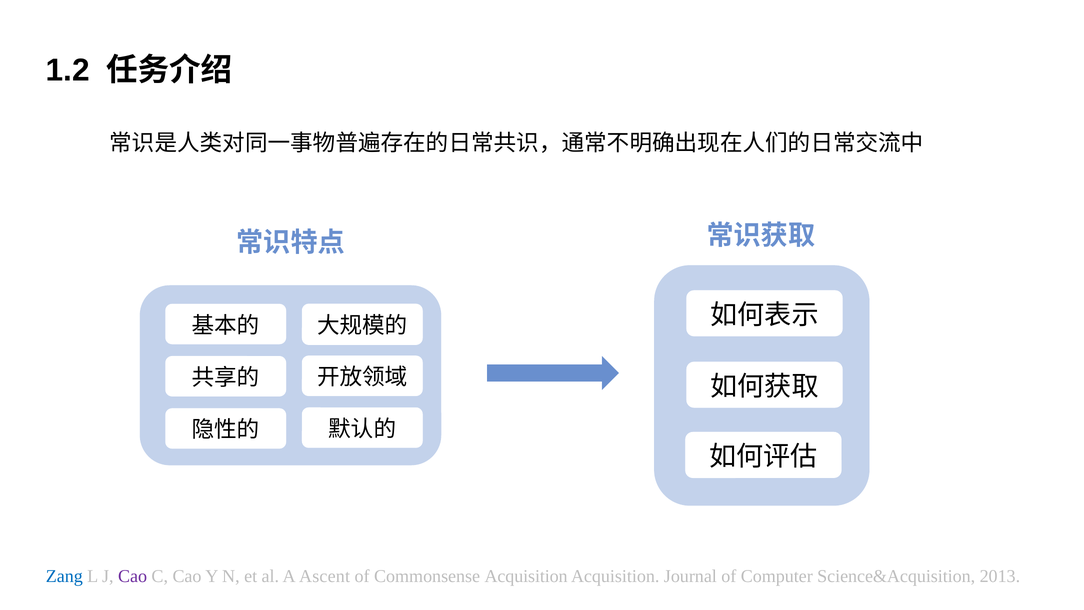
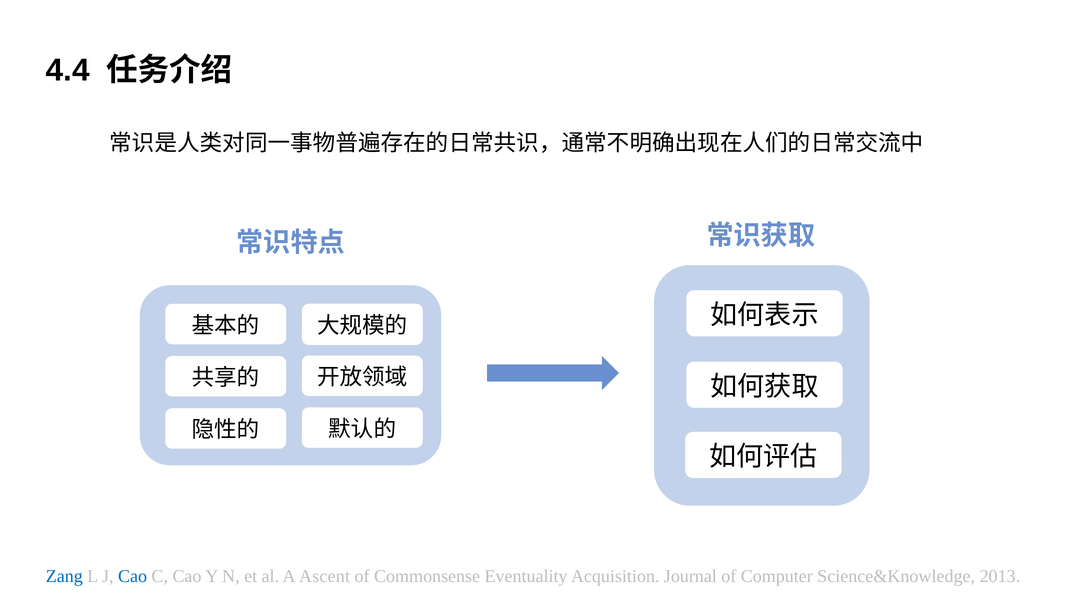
1.2: 1.2 -> 4.4
Cao at (133, 576) colour: purple -> blue
Commonsense Acquisition: Acquisition -> Eventuality
Science&Acquisition: Science&Acquisition -> Science&Knowledge
